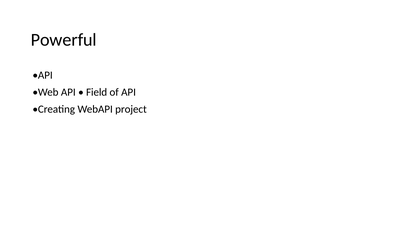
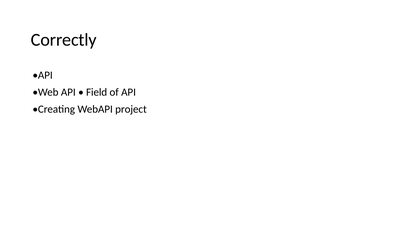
Powerful: Powerful -> Correctly
